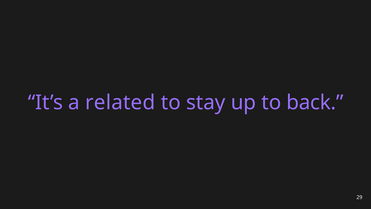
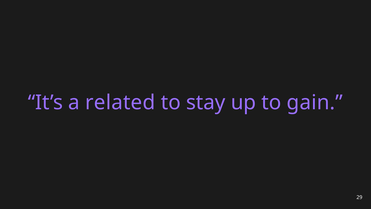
back: back -> gain
